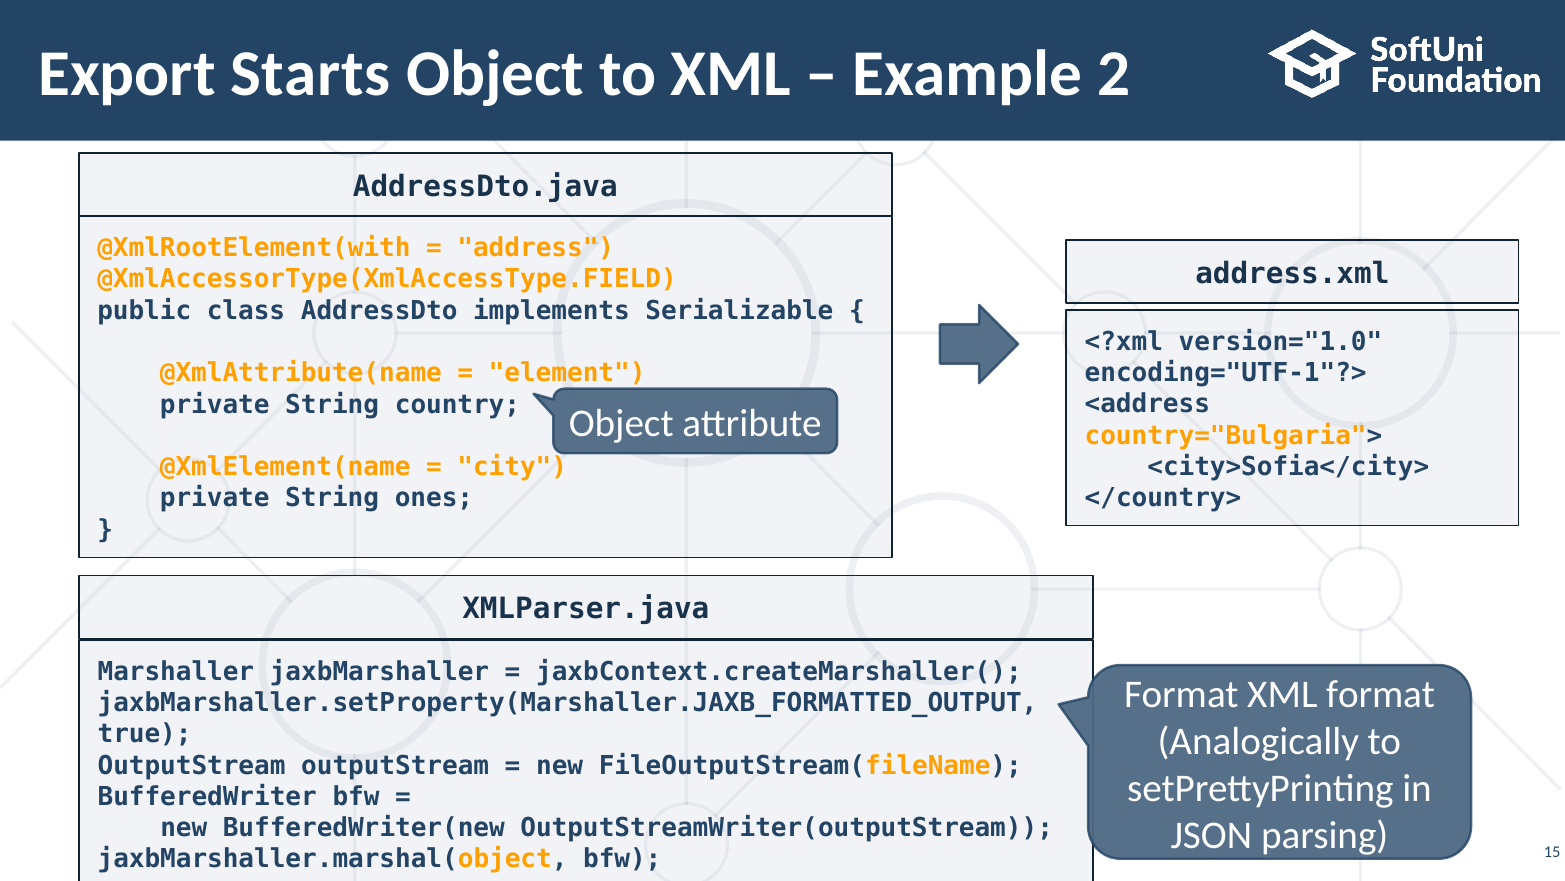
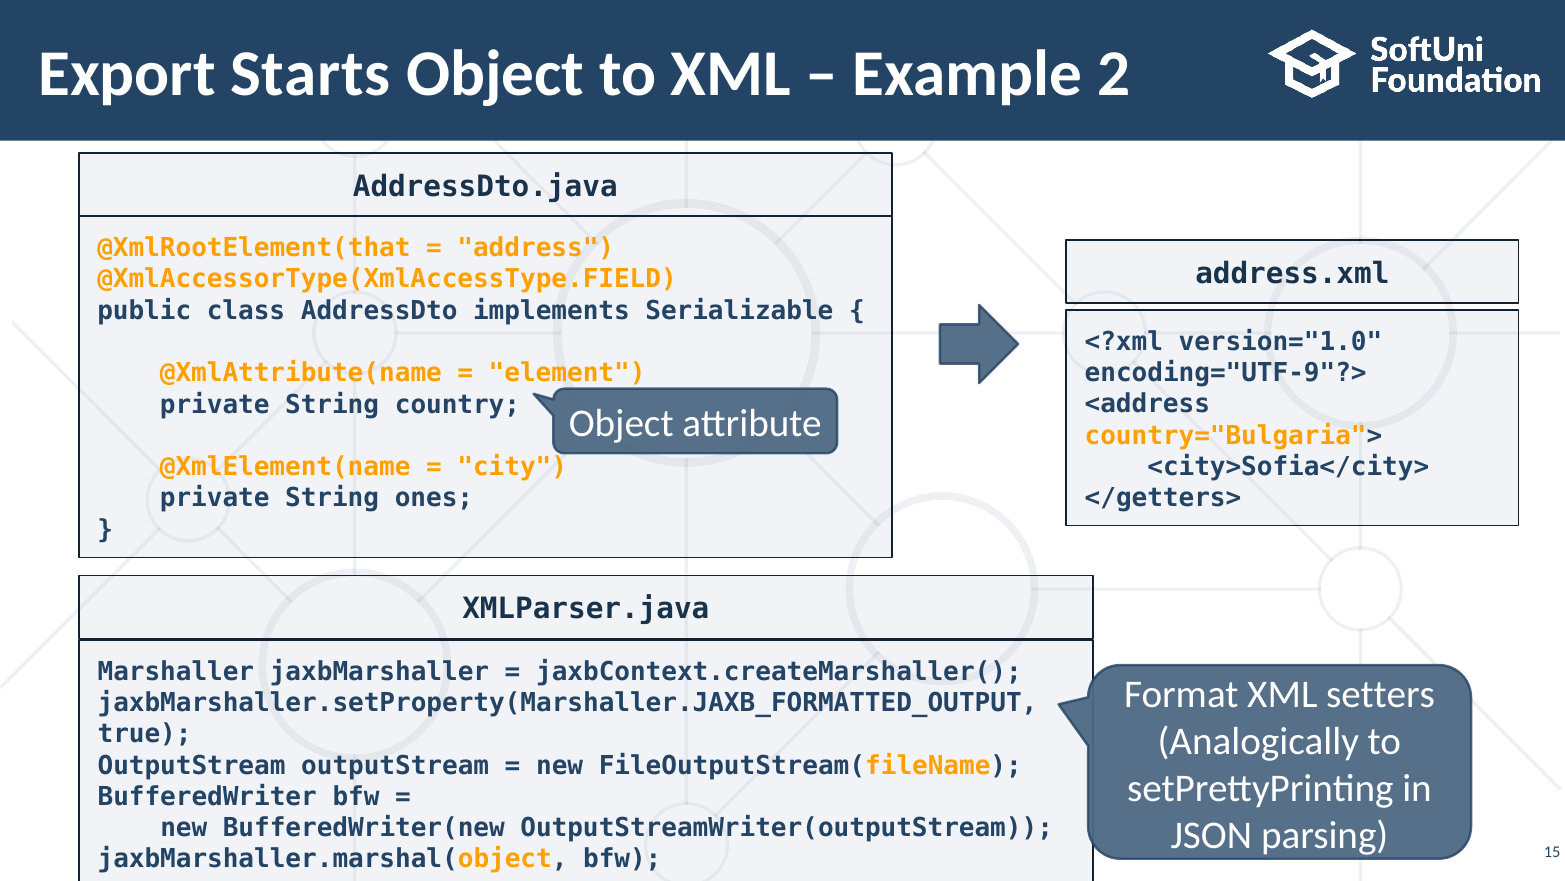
@XmlRootElement(with: @XmlRootElement(with -> @XmlRootElement(that
encoding="UTF-1"?>: encoding="UTF-1"?> -> encoding="UTF-9"?>
</country>: </country> -> </getters>
XML format: format -> setters
